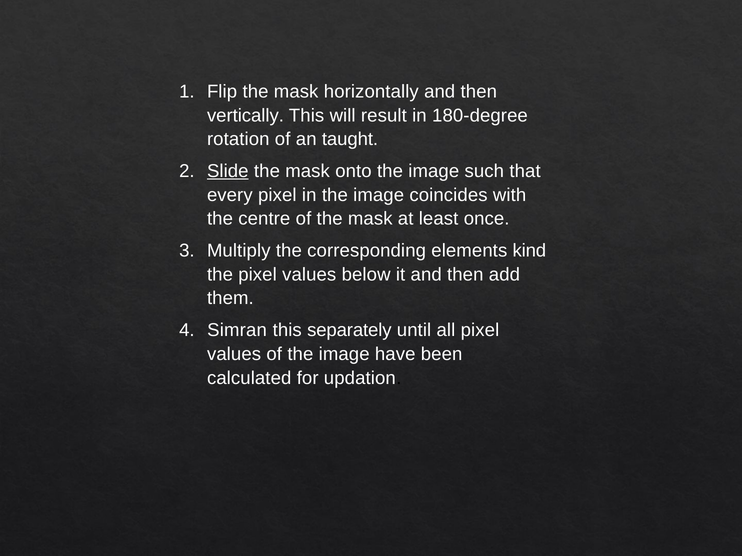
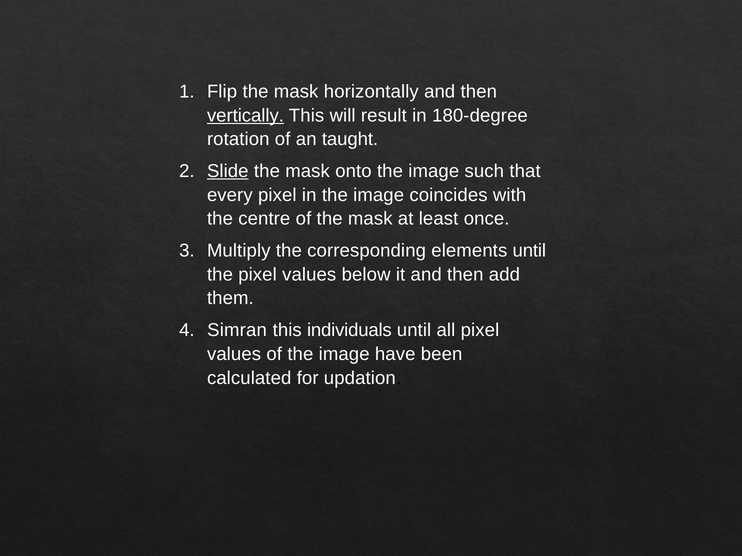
vertically underline: none -> present
elements kind: kind -> until
separately: separately -> individuals
